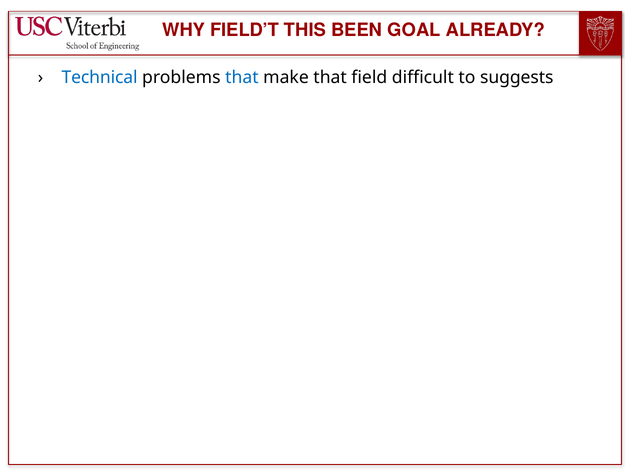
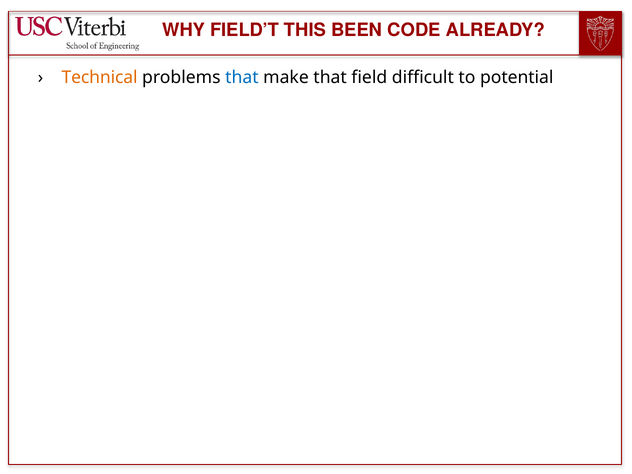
GOAL: GOAL -> CODE
Technical colour: blue -> orange
suggests: suggests -> potential
